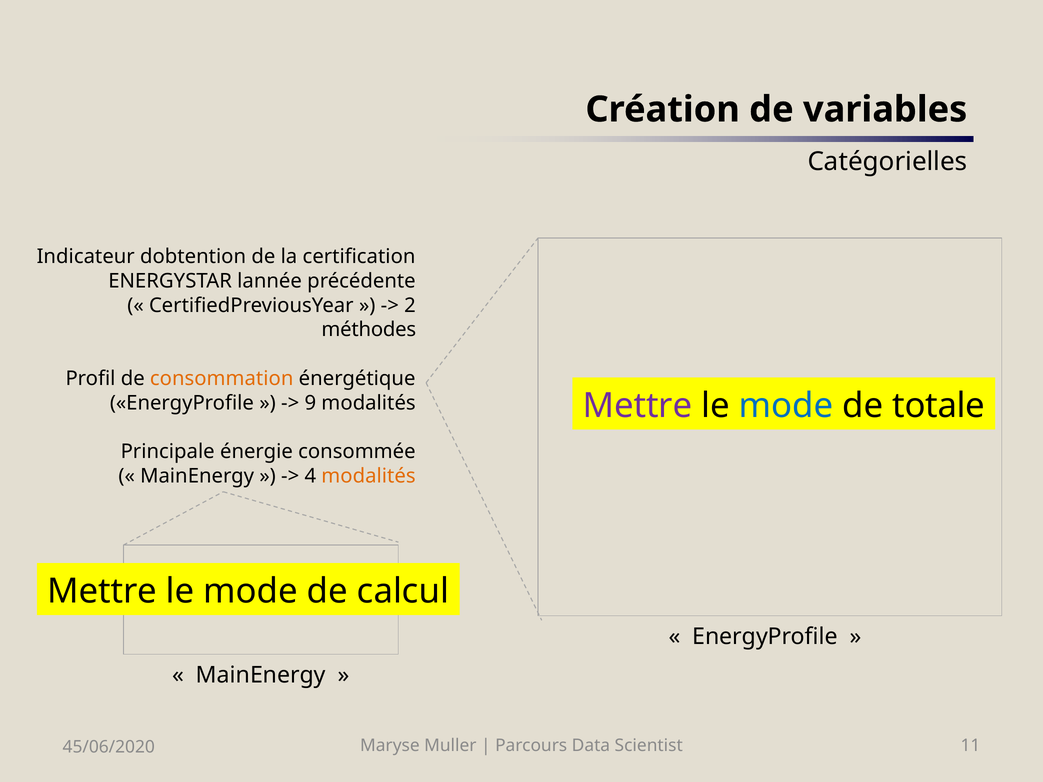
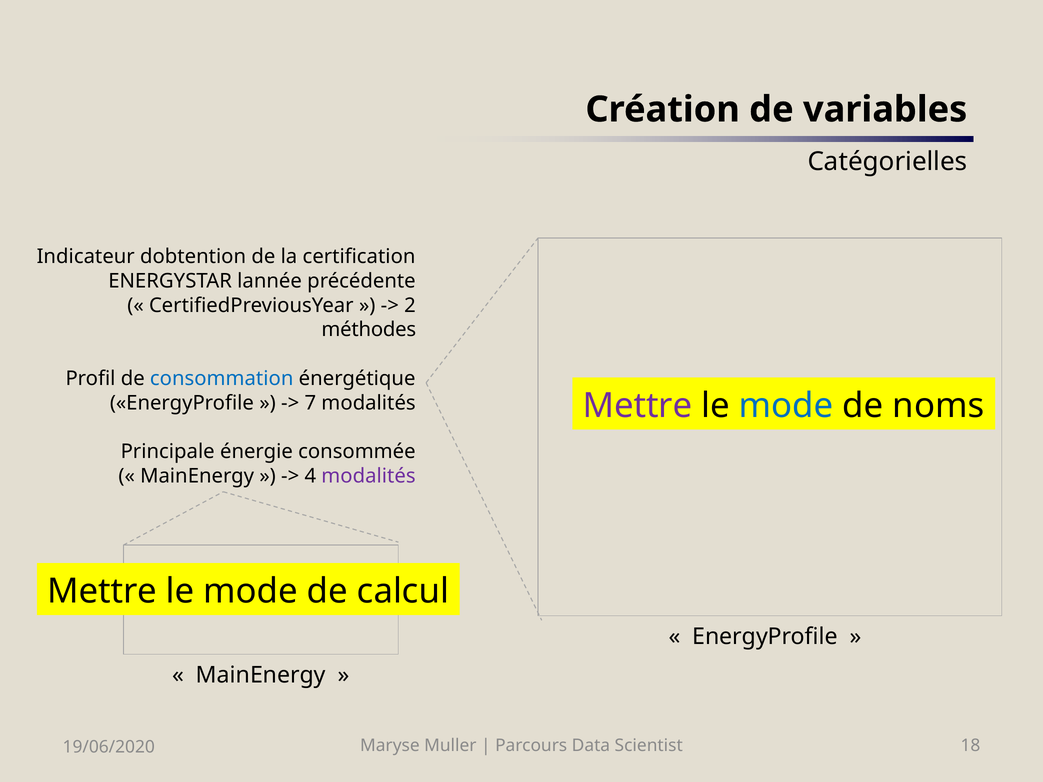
consommation colour: orange -> blue
totale: totale -> noms
9: 9 -> 7
modalités at (369, 476) colour: orange -> purple
11: 11 -> 18
45/06/2020: 45/06/2020 -> 19/06/2020
